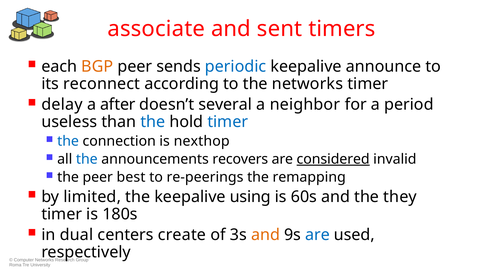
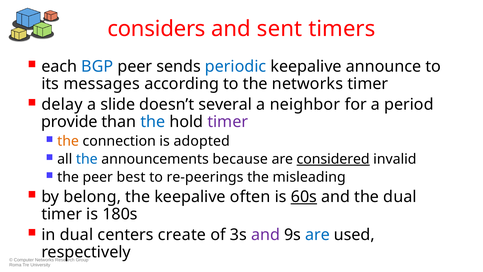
associate: associate -> considers
BGP colour: orange -> blue
reconnect: reconnect -> messages
after: after -> slide
useless: useless -> provide
timer at (228, 122) colour: blue -> purple
the at (68, 141) colour: blue -> orange
nexthop: nexthop -> adopted
recovers: recovers -> because
remapping: remapping -> misleading
limited: limited -> belong
using: using -> often
60s underline: none -> present
the they: they -> dual
and at (265, 235) colour: orange -> purple
